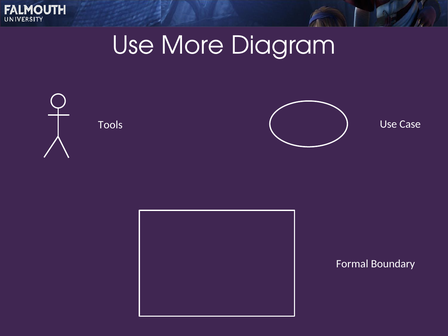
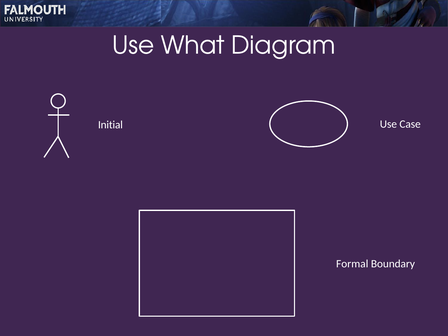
More: More -> What
Tools: Tools -> Initial
